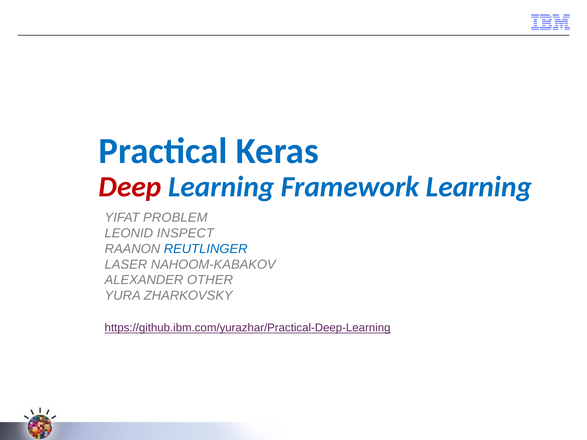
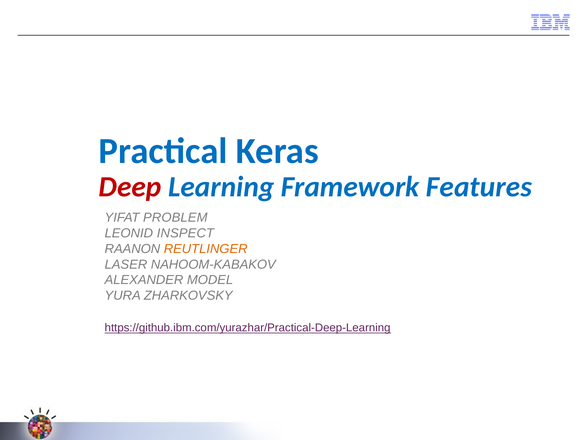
Framework Learning: Learning -> Features
REUTLINGER colour: blue -> orange
OTHER: OTHER -> MODEL
